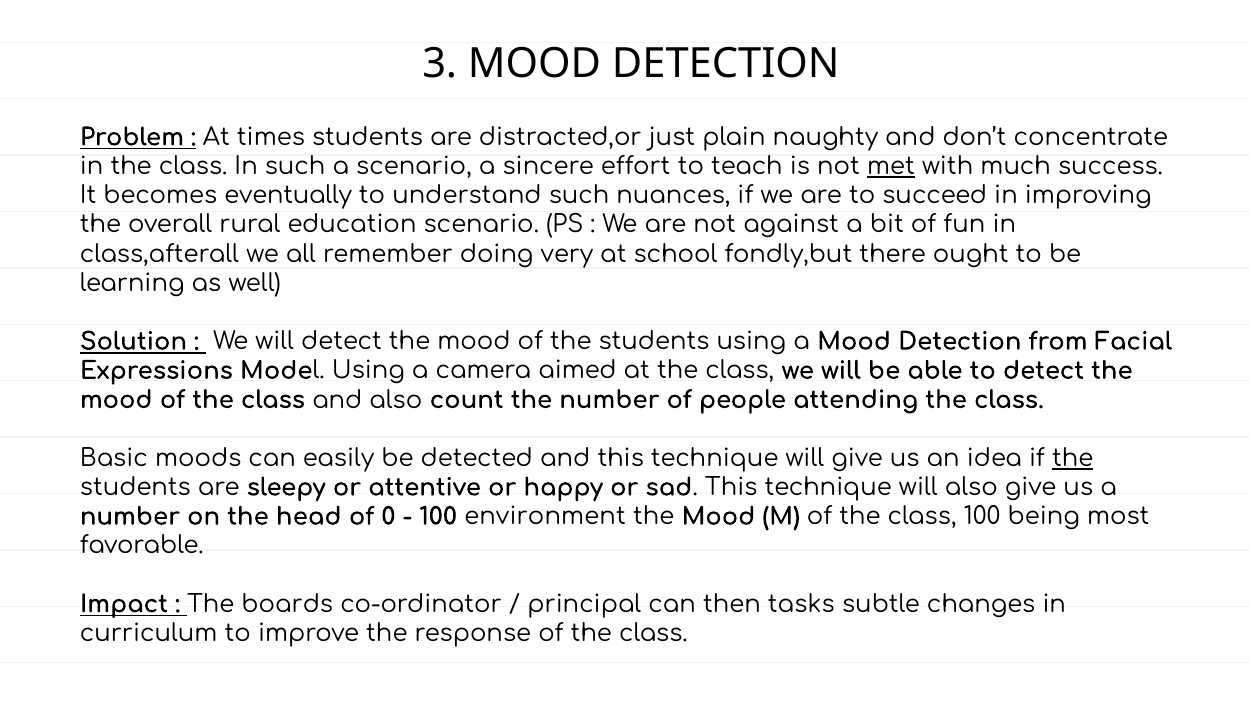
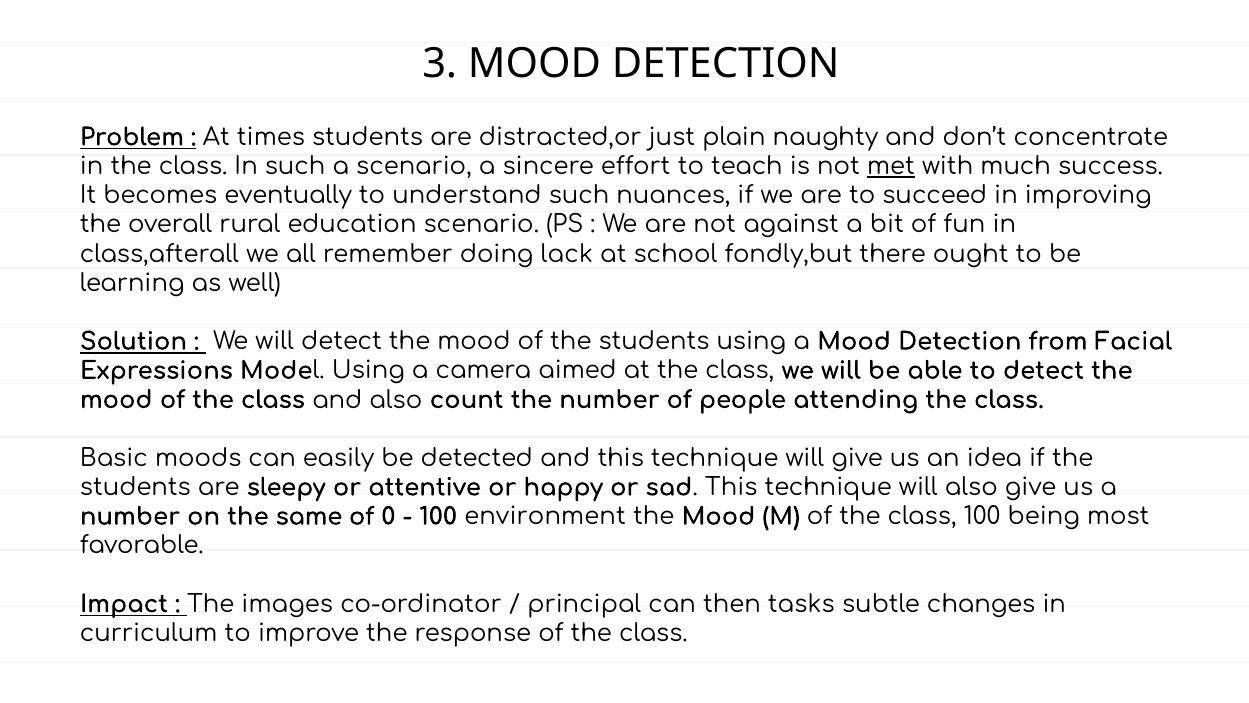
very: very -> lack
the at (1073, 458) underline: present -> none
head: head -> same
boards: boards -> images
